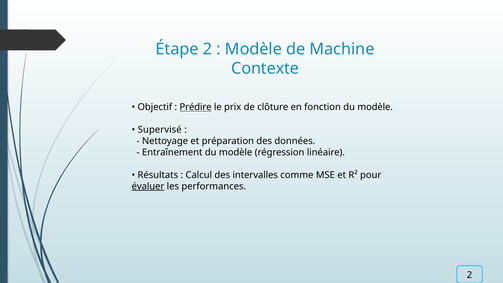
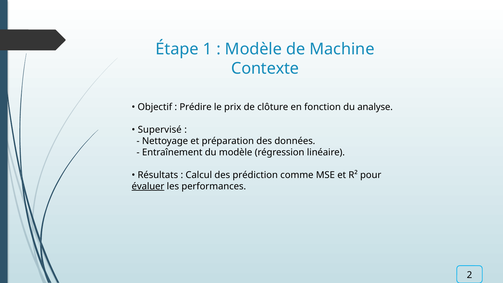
Étape 2: 2 -> 1
Prédire underline: present -> none
fonction du modèle: modèle -> analyse
intervalles: intervalles -> prédiction
